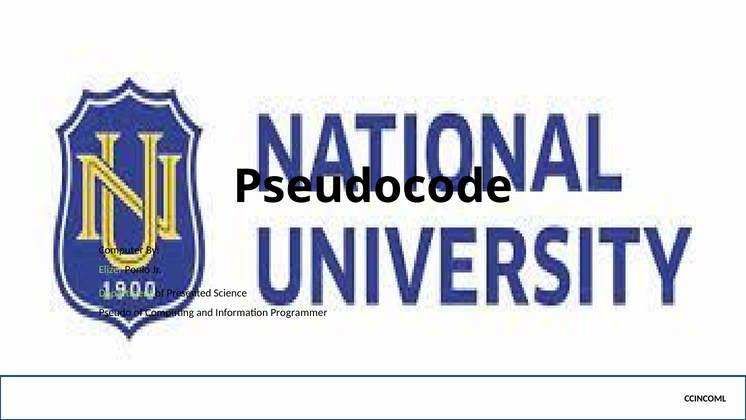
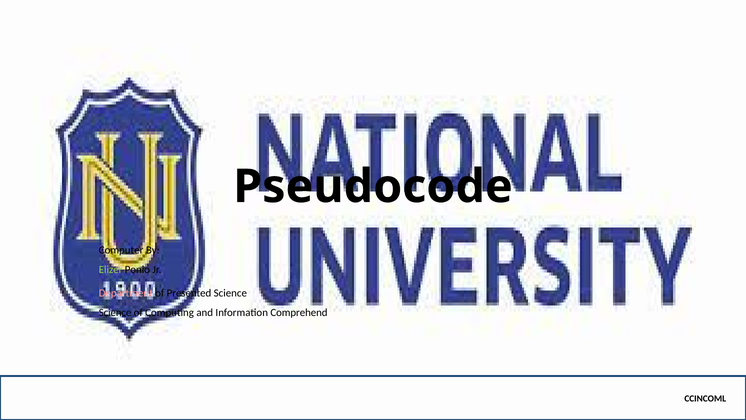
Department colour: light green -> pink
Pseudo at (115, 312): Pseudo -> Science
Programmer: Programmer -> Comprehend
